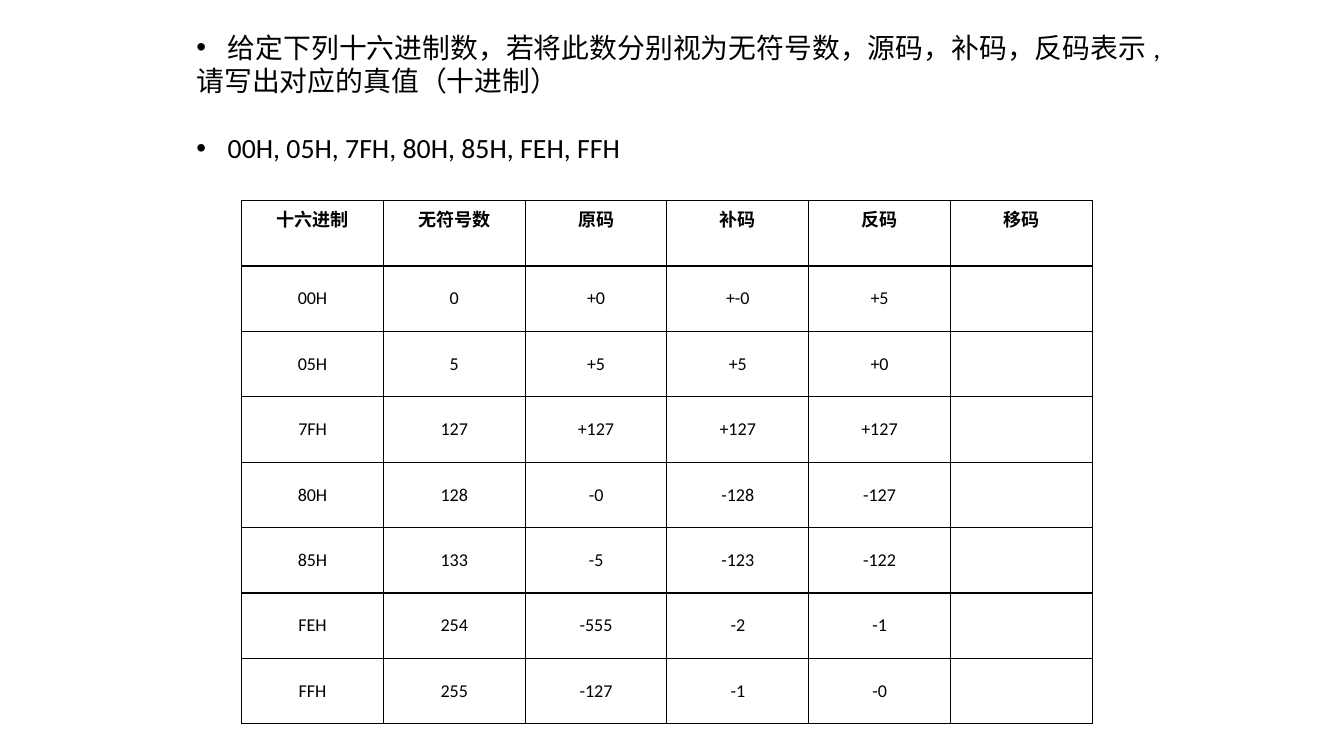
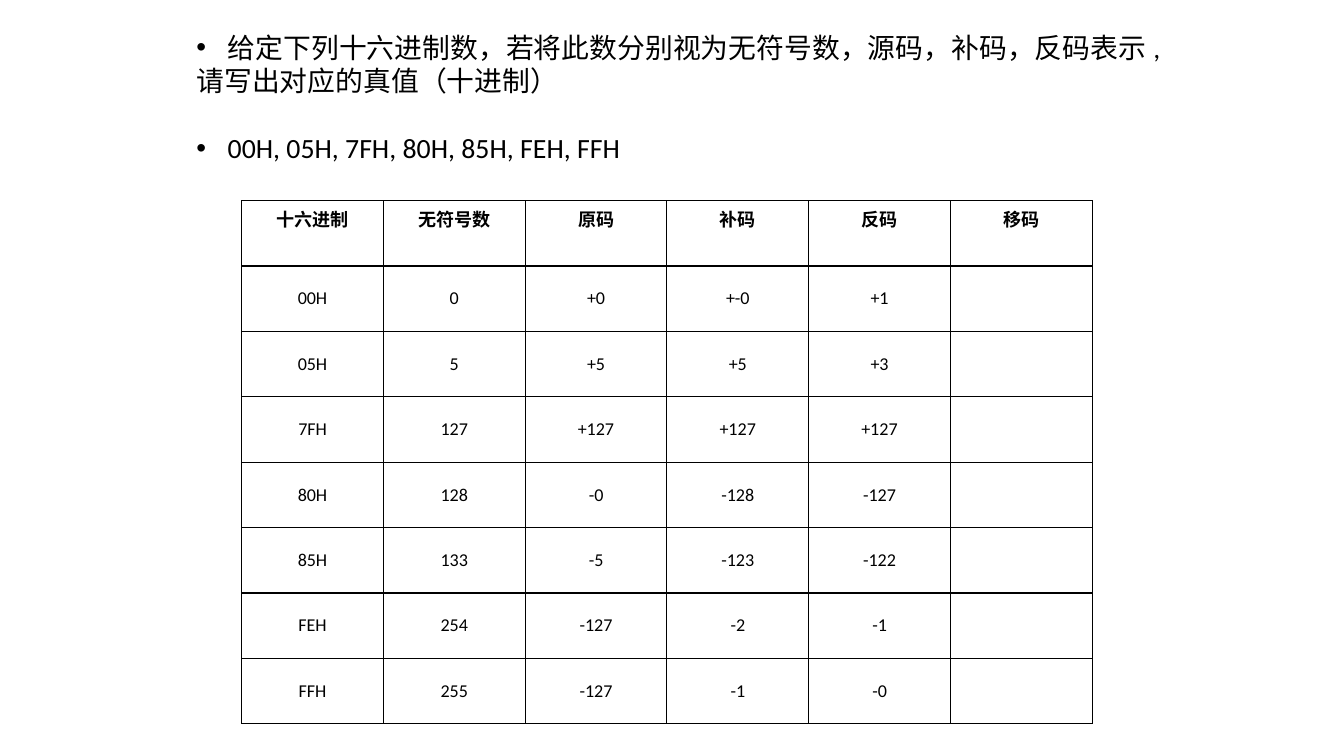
+-0 +5: +5 -> +1
+5 +0: +0 -> +3
254 -555: -555 -> -127
